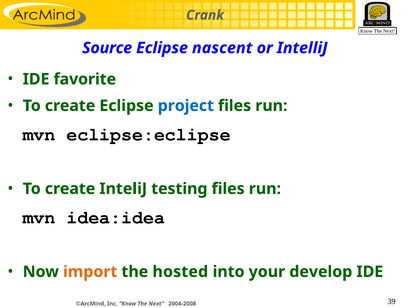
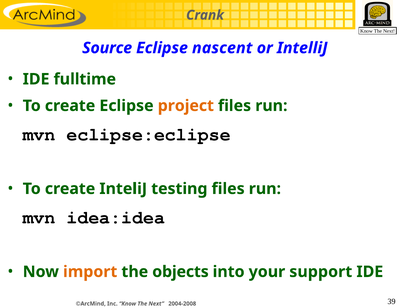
favorite: favorite -> fulltime
project colour: blue -> orange
hosted: hosted -> objects
develop: develop -> support
